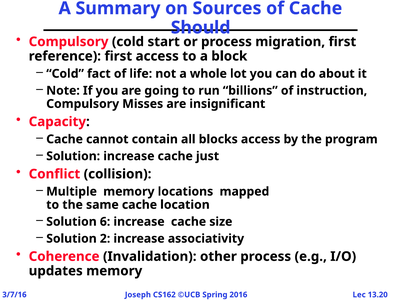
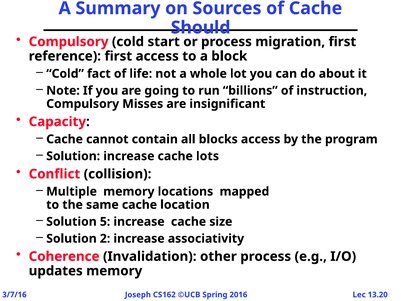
just: just -> lots
6: 6 -> 5
